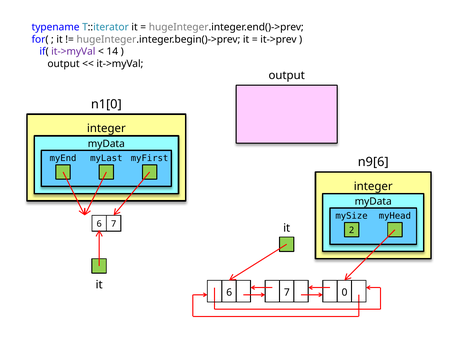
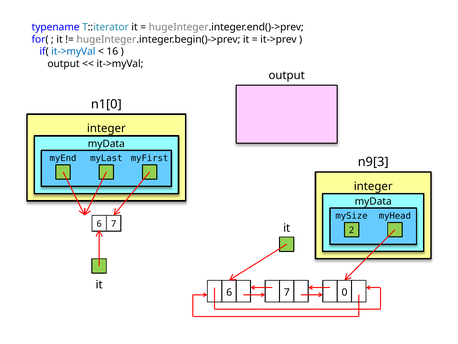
it->myVal at (73, 52) colour: purple -> blue
14: 14 -> 16
n9[6: n9[6 -> n9[3
